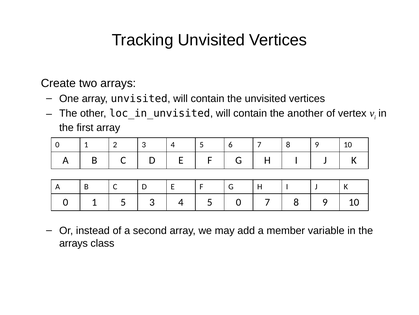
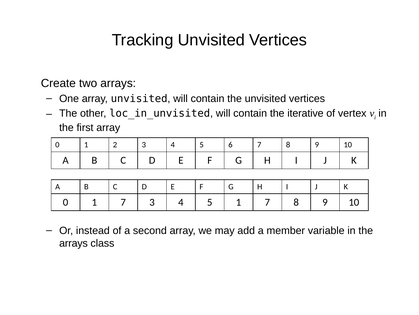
another: another -> iterative
0 1 5: 5 -> 7
5 0: 0 -> 1
